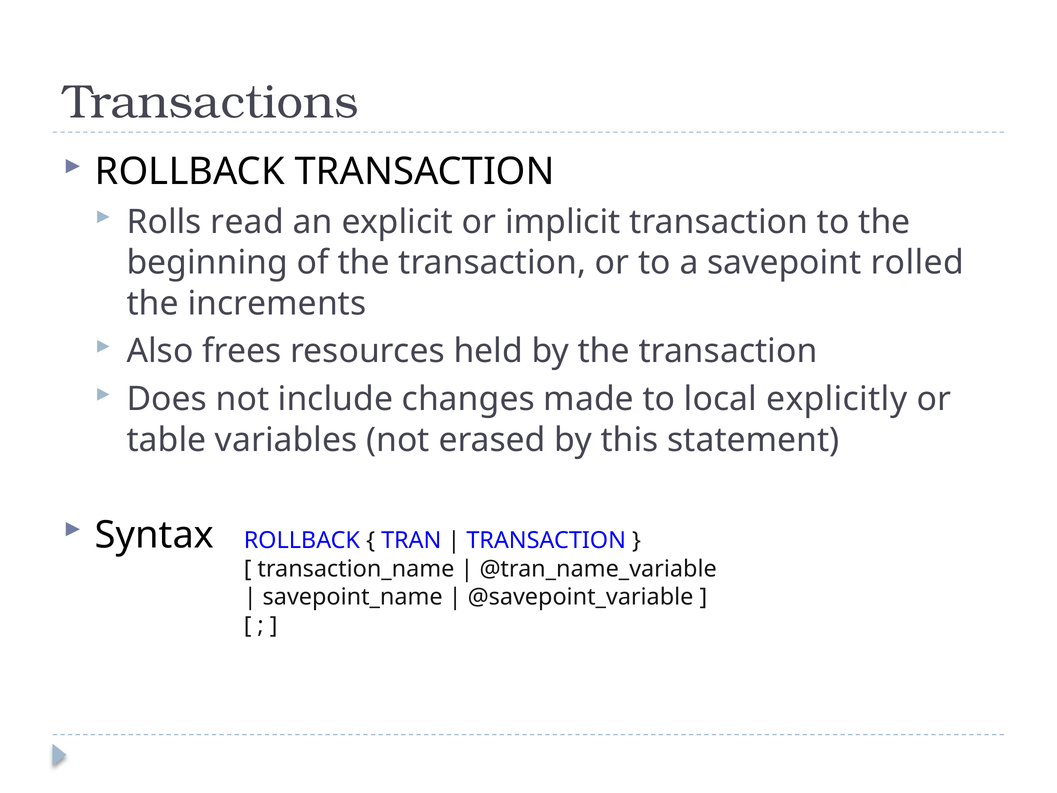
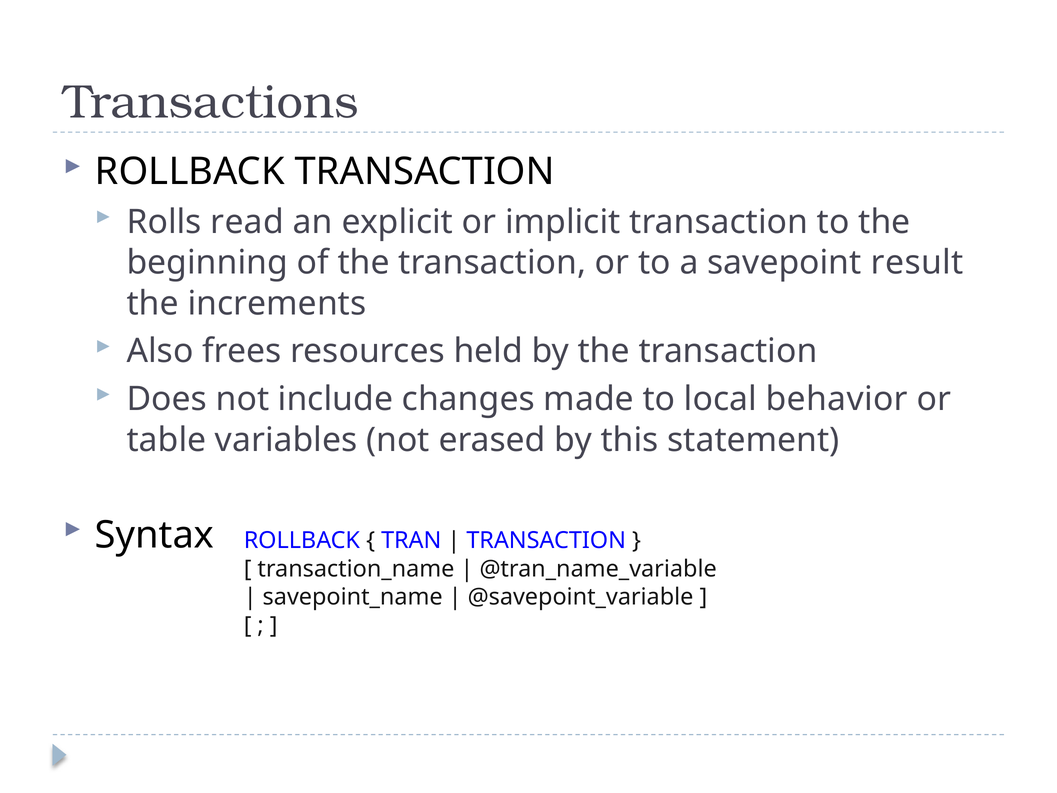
rolled: rolled -> result
explicitly: explicitly -> behavior
